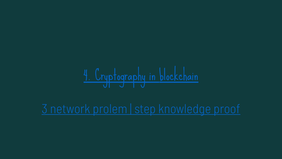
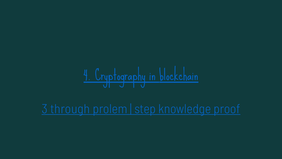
network: network -> through
